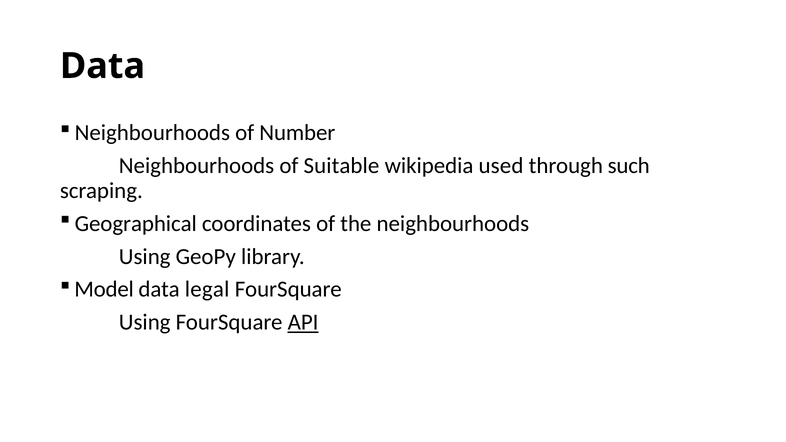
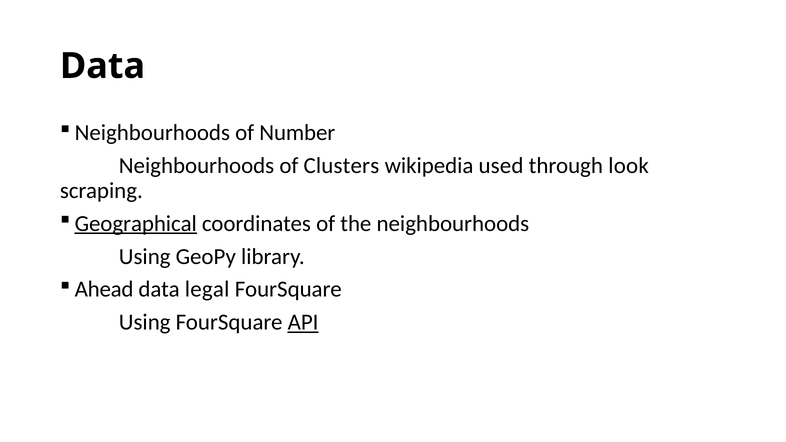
Suitable: Suitable -> Clusters
such: such -> look
Geographical underline: none -> present
Model: Model -> Ahead
